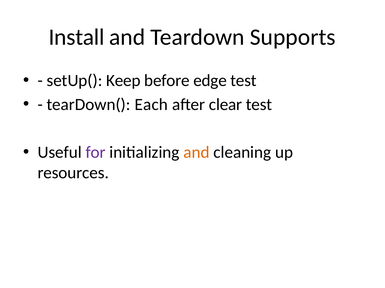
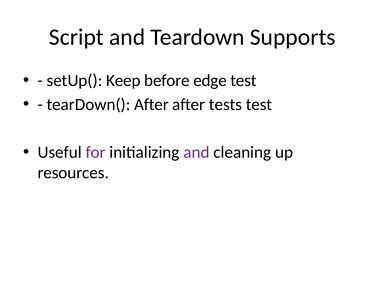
Install: Install -> Script
tearDown( Each: Each -> After
clear: clear -> tests
and at (196, 153) colour: orange -> purple
